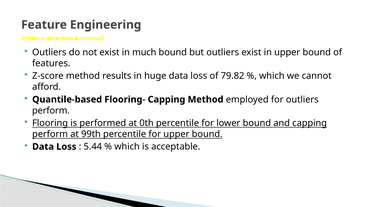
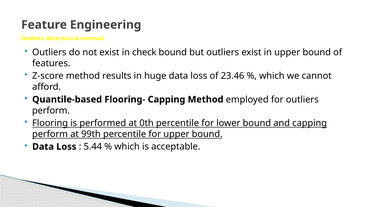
much: much -> check
79.82: 79.82 -> 23.46
